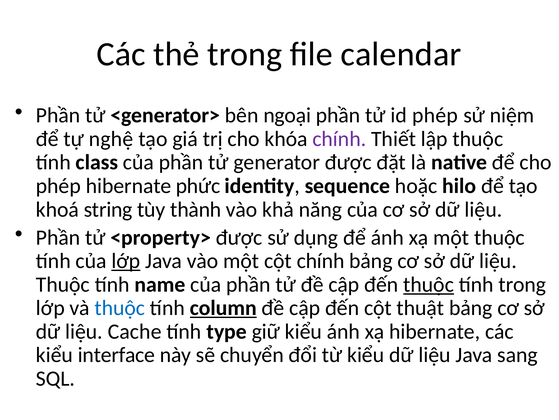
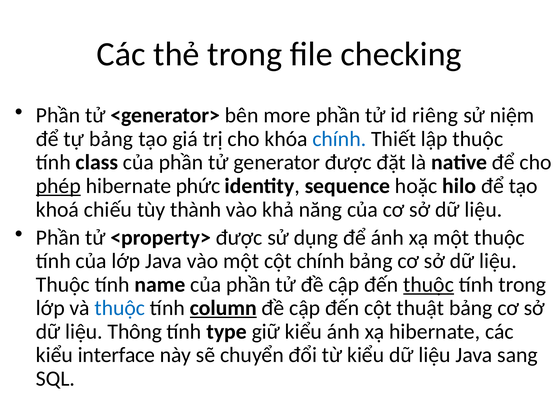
calendar: calendar -> checking
ngoại: ngoại -> more
id phép: phép -> riêng
tự nghệ: nghệ -> bảng
chính at (339, 139) colour: purple -> blue
phép at (58, 186) underline: none -> present
string: string -> chiếu
lớp at (126, 261) underline: present -> none
Cache: Cache -> Thông
